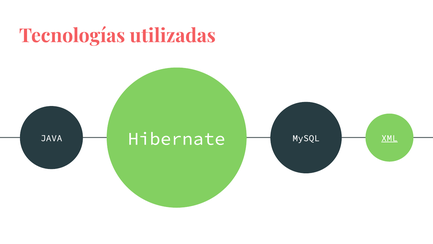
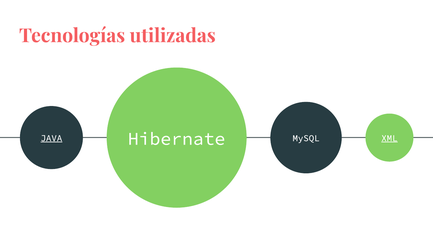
JAVA underline: none -> present
